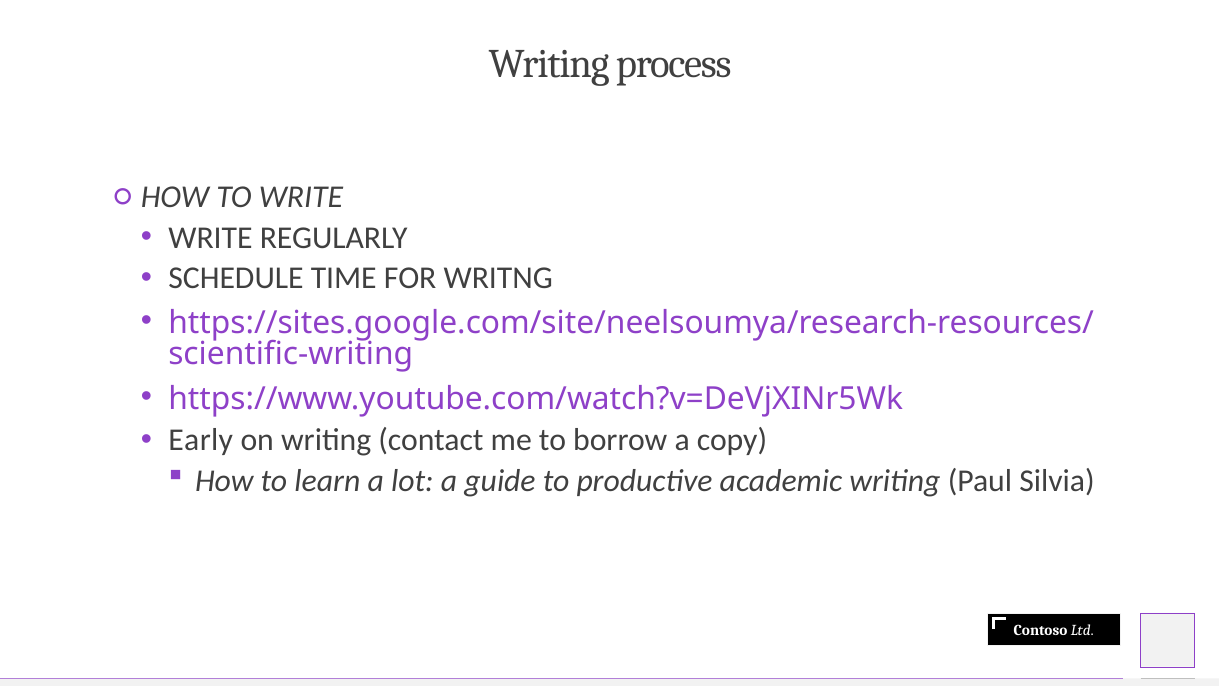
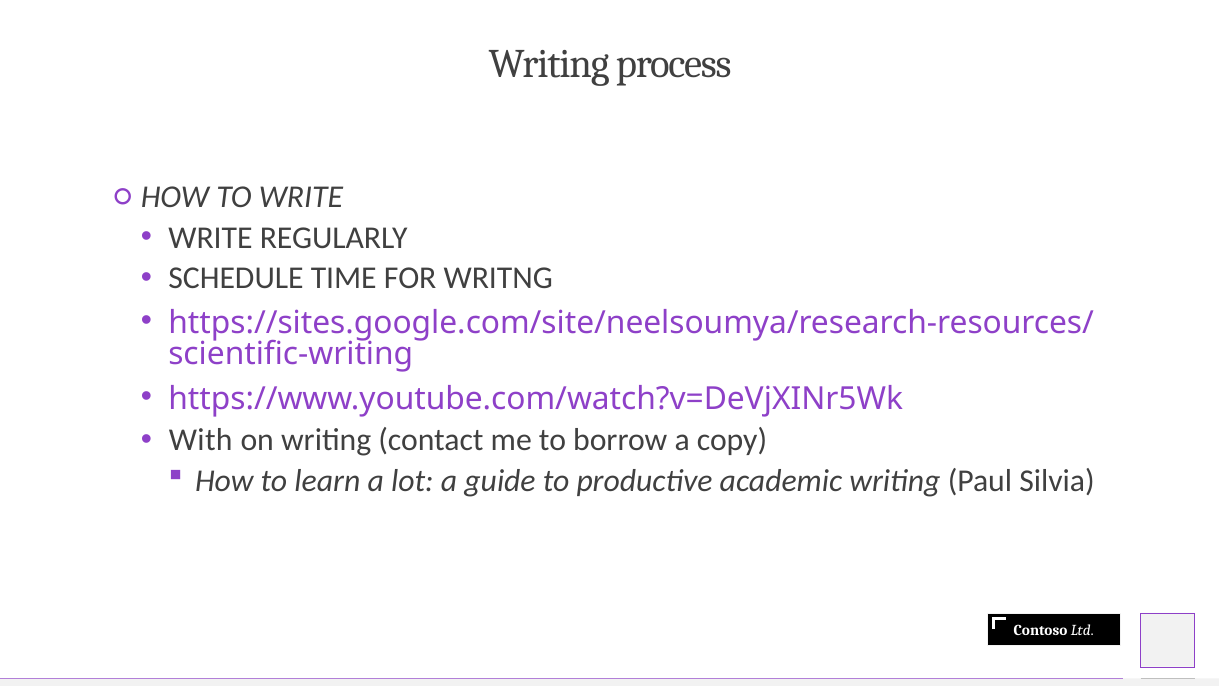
Early: Early -> With
